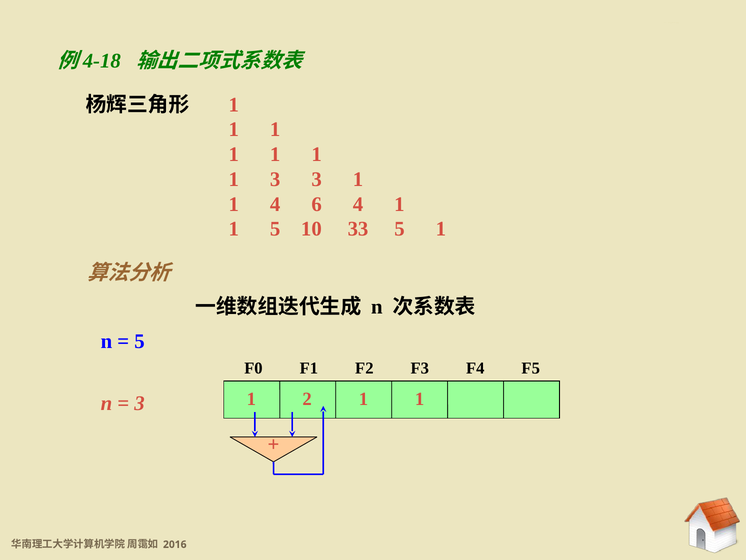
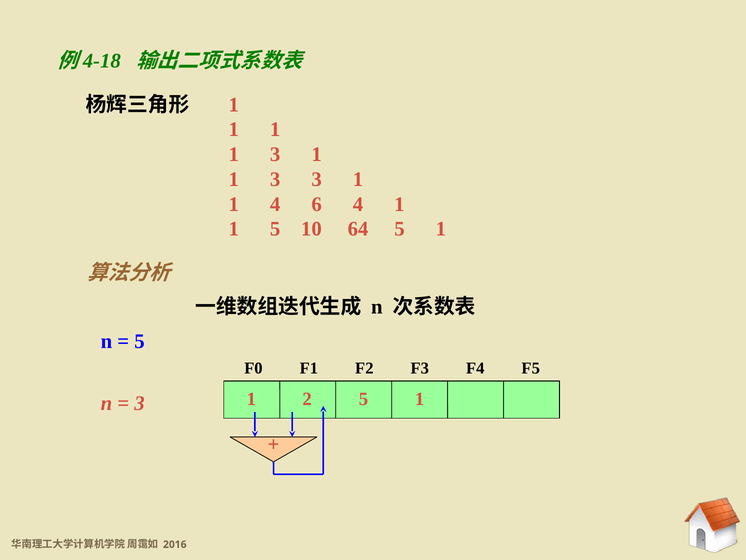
1 at (275, 154): 1 -> 3
33: 33 -> 64
1 at (364, 399): 1 -> 5
